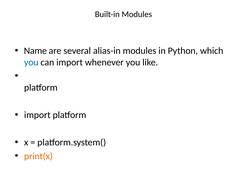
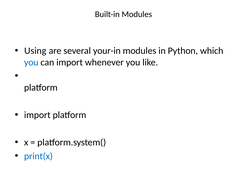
Name: Name -> Using
alias-in: alias-in -> your-in
print(x colour: orange -> blue
